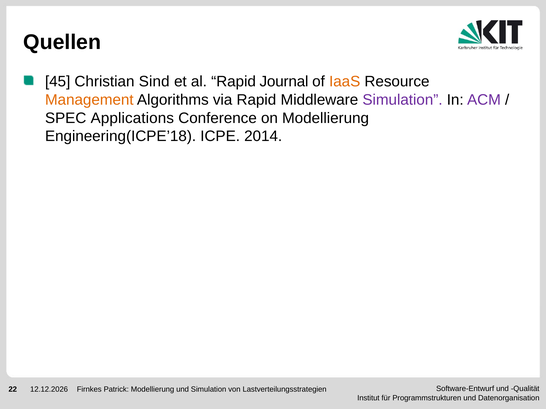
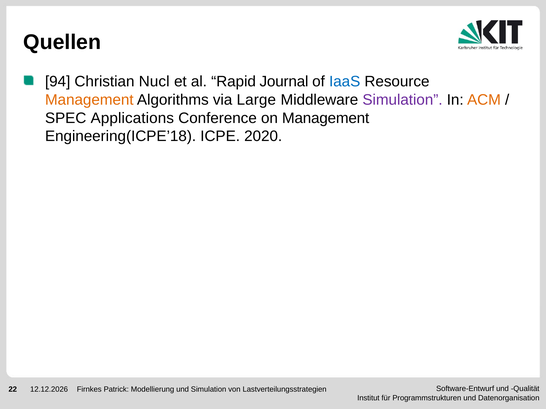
45: 45 -> 94
Sind: Sind -> Nucl
IaaS colour: orange -> blue
via Rapid: Rapid -> Large
ACM colour: purple -> orange
on Modellierung: Modellierung -> Management
2014: 2014 -> 2020
